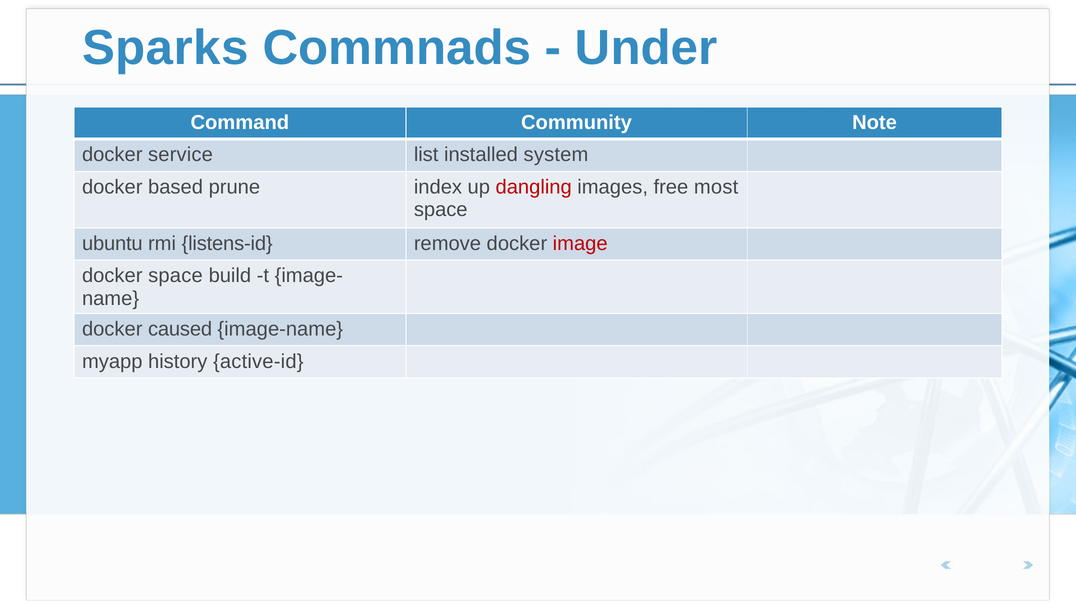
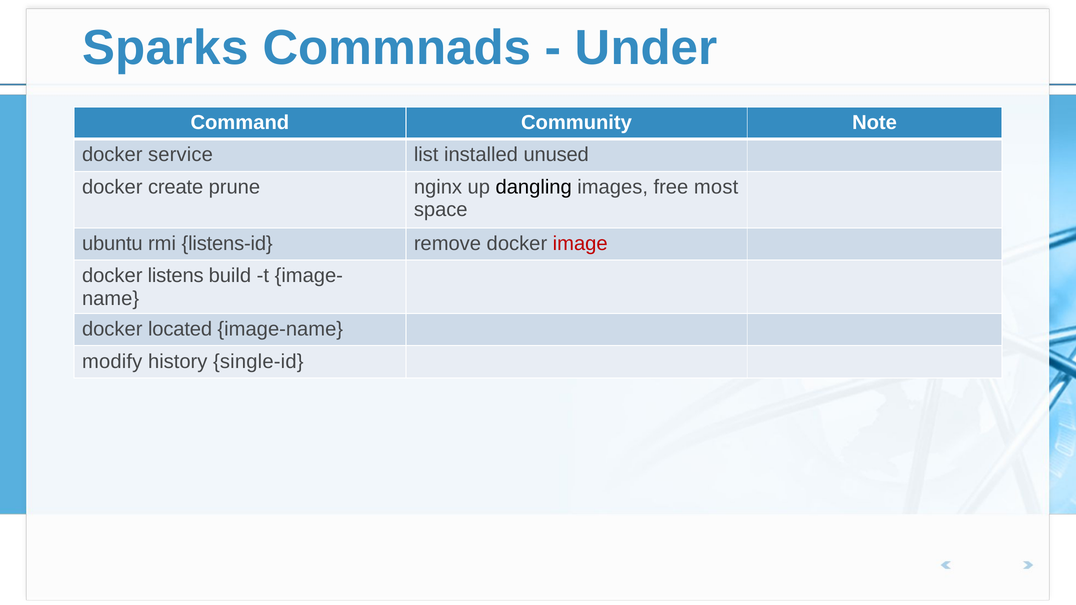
system: system -> unused
based: based -> create
index: index -> nginx
dangling colour: red -> black
docker space: space -> listens
caused: caused -> located
myapp: myapp -> modify
active-id: active-id -> single-id
